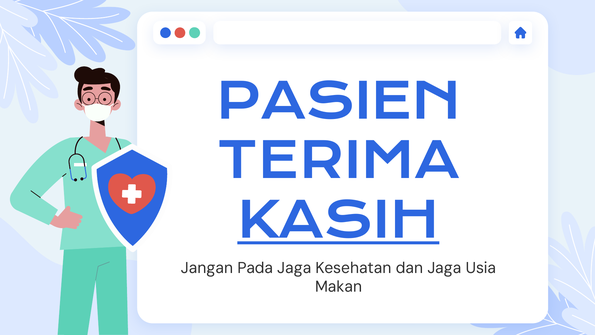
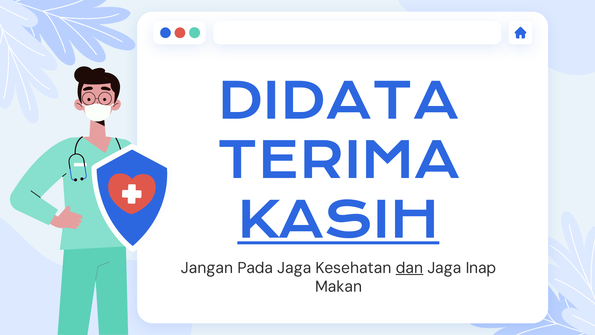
PASIEN: PASIEN -> DIDATA
dan underline: none -> present
Usia: Usia -> Inap
